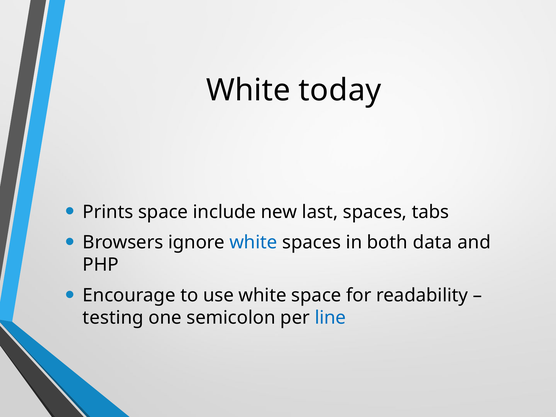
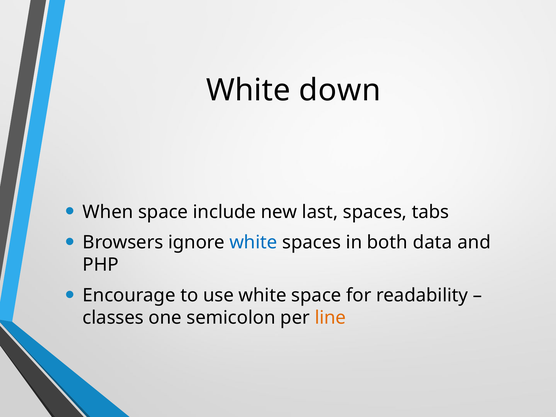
today: today -> down
Prints: Prints -> When
testing: testing -> classes
line colour: blue -> orange
